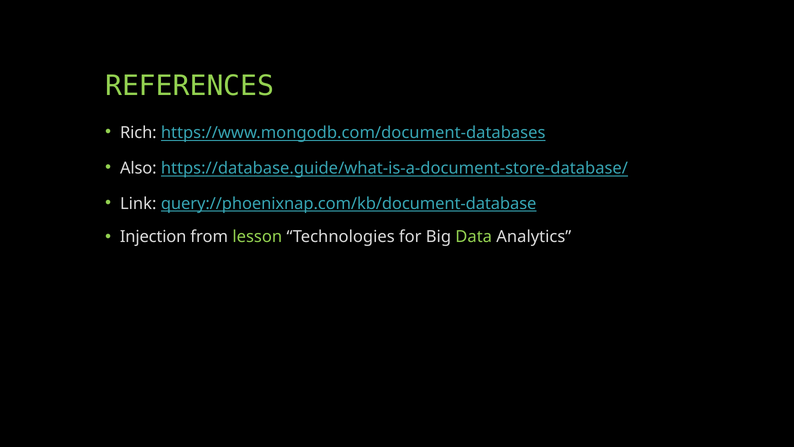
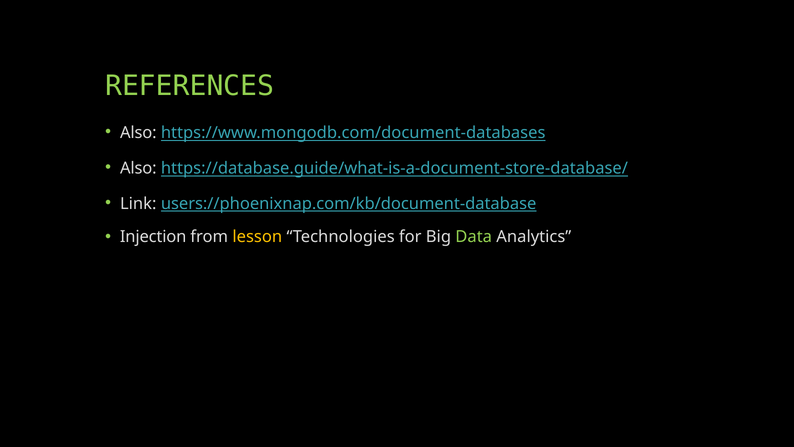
Rich at (138, 133): Rich -> Also
query://phoenixnap.com/kb/document-database: query://phoenixnap.com/kb/document-database -> users://phoenixnap.com/kb/document-database
lesson colour: light green -> yellow
